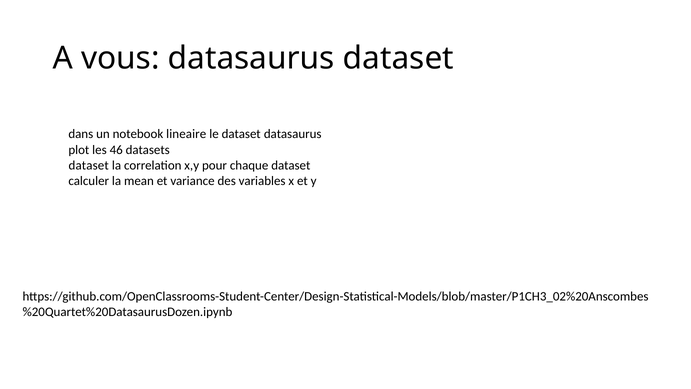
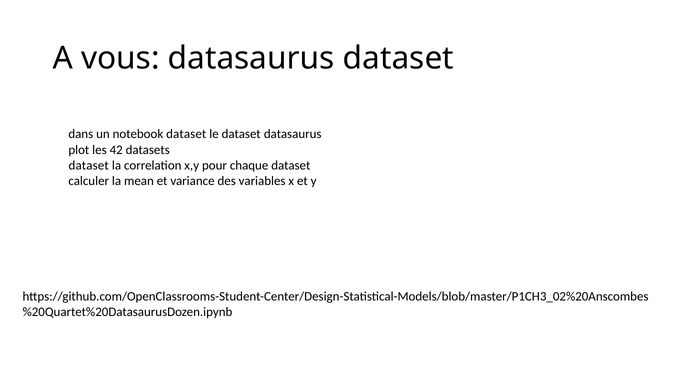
notebook lineaire: lineaire -> dataset
46: 46 -> 42
